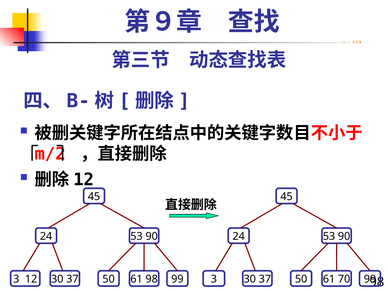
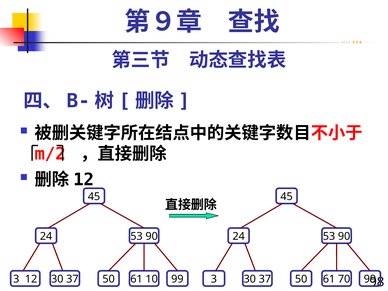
61 98: 98 -> 10
